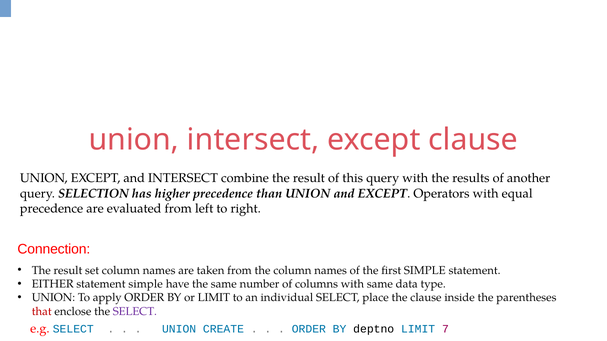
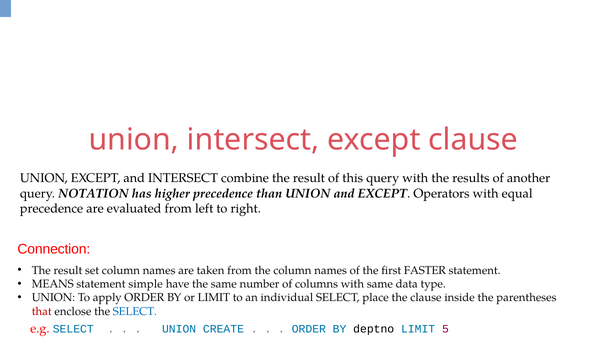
SELECTION: SELECTION -> NOTATION
first SIMPLE: SIMPLE -> FASTER
EITHER: EITHER -> MEANS
SELECT at (135, 312) colour: purple -> blue
7: 7 -> 5
